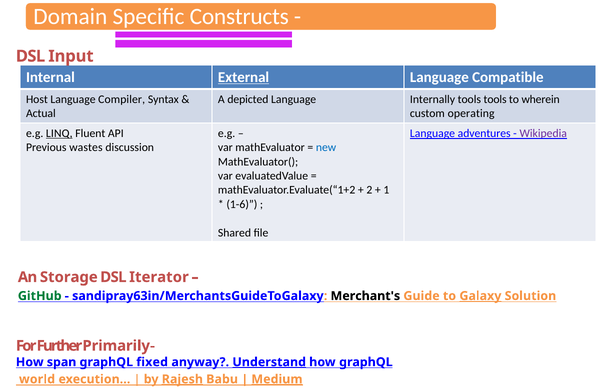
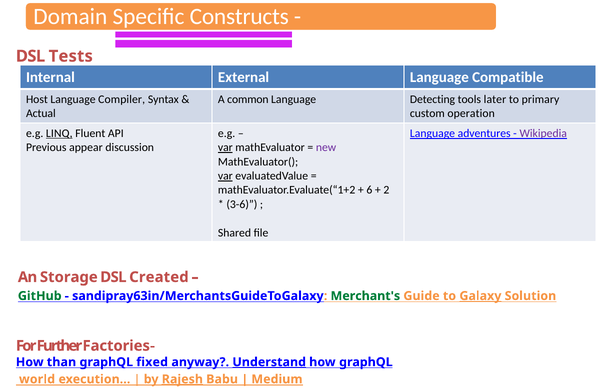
Input: Input -> Tests
External underline: present -> none
depicted: depicted -> common
Internally: Internally -> Detecting
tools tools: tools -> later
wherein: wherein -> primary
operating: operating -> operation
wastes: wastes -> appear
var at (225, 148) underline: none -> present
new colour: blue -> purple
var at (225, 176) underline: none -> present
2: 2 -> 6
1: 1 -> 2
1-6: 1-6 -> 3-6
Iterator: Iterator -> Created
Merchant's colour: black -> green
Primarily: Primarily -> Factories
span: span -> than
Medium underline: present -> none
